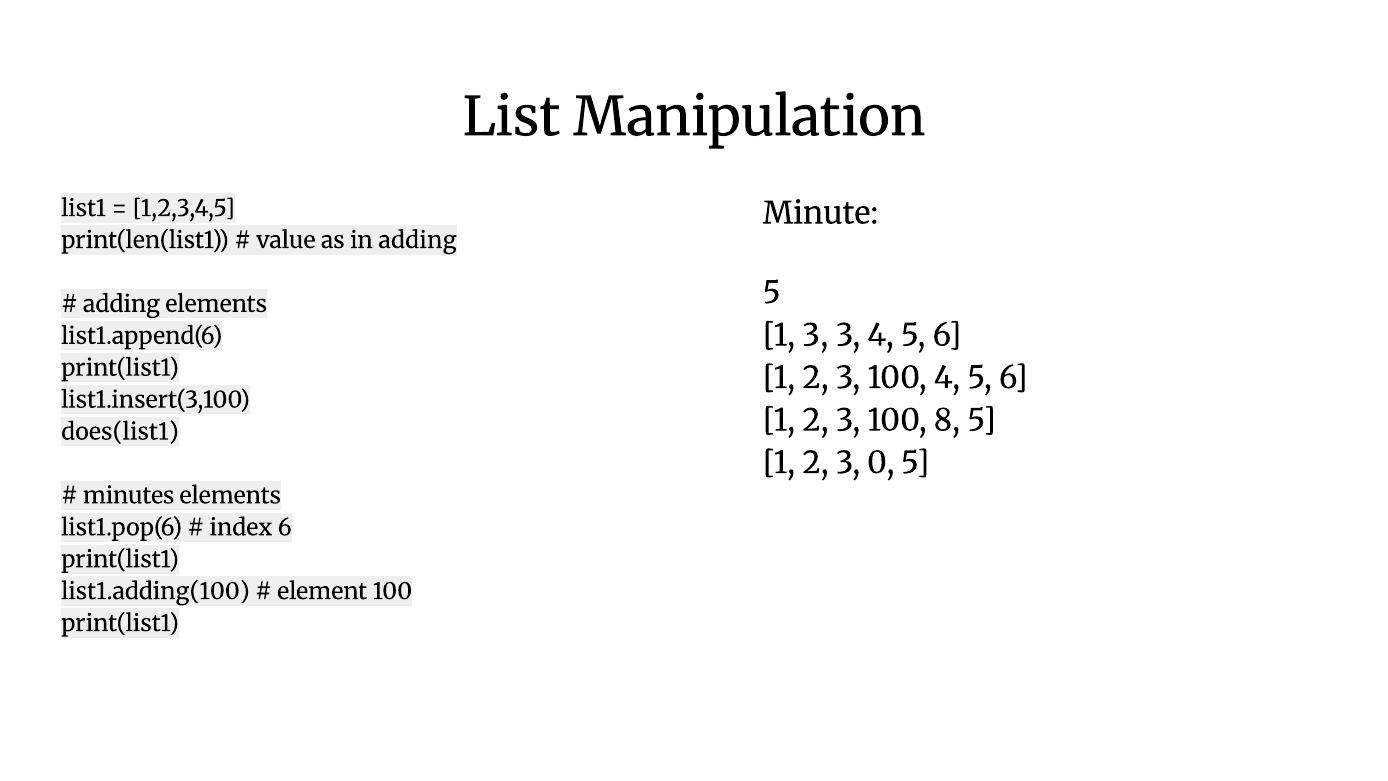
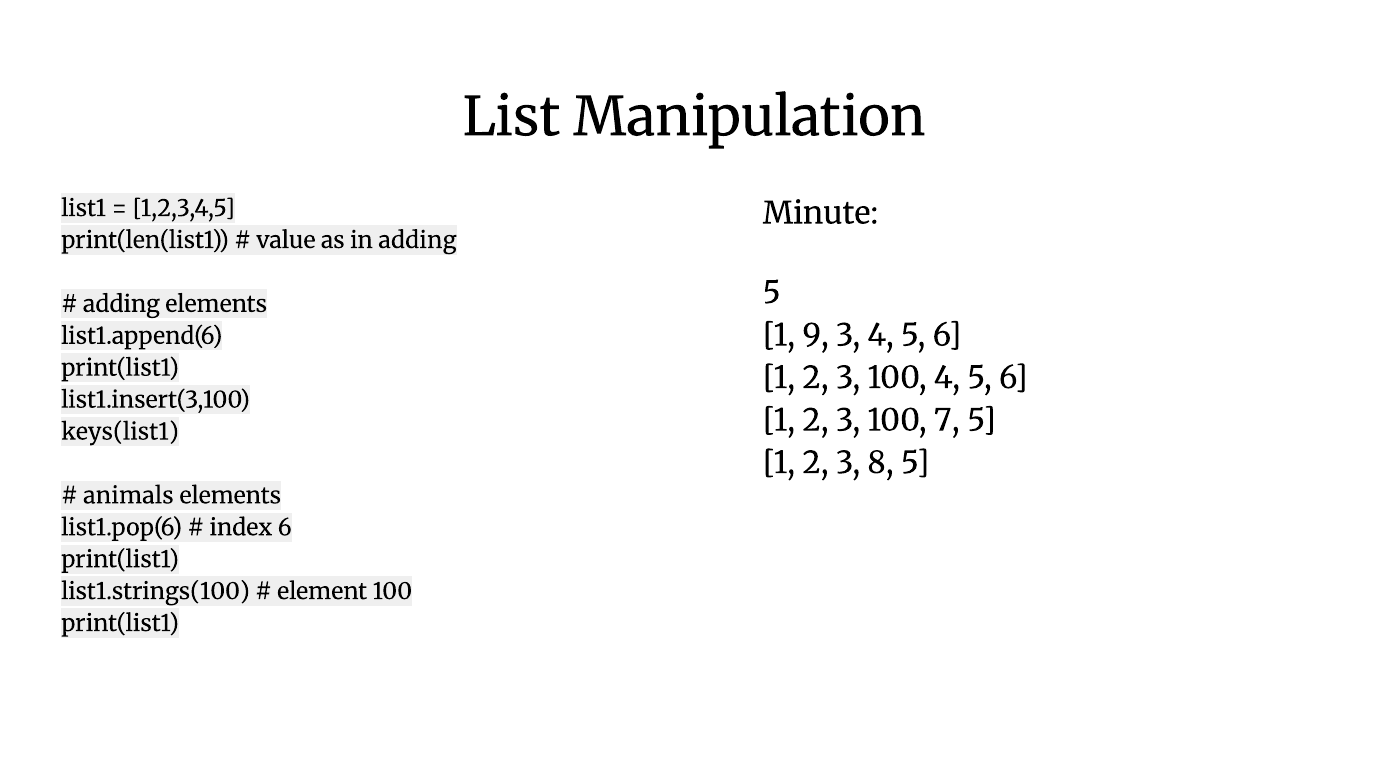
1 3: 3 -> 9
8: 8 -> 7
does(list1: does(list1 -> keys(list1
0: 0 -> 8
minutes: minutes -> animals
list1.adding(100: list1.adding(100 -> list1.strings(100
